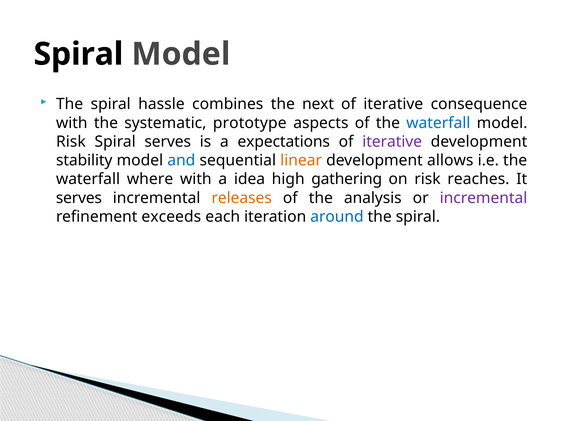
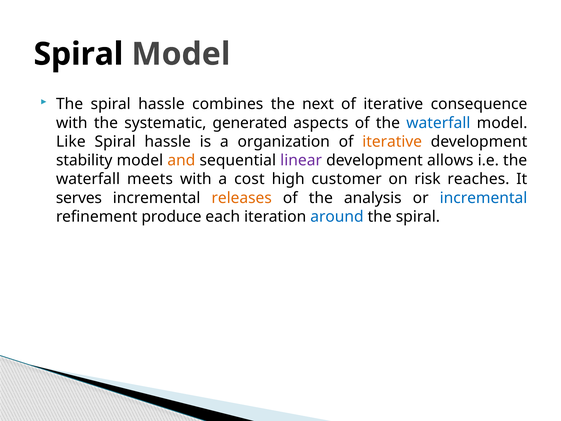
prototype: prototype -> generated
Risk at (71, 142): Risk -> Like
serves at (168, 142): serves -> hassle
expectations: expectations -> organization
iterative at (392, 142) colour: purple -> orange
and colour: blue -> orange
linear colour: orange -> purple
where: where -> meets
idea: idea -> cost
gathering: gathering -> customer
incremental at (483, 198) colour: purple -> blue
exceeds: exceeds -> produce
